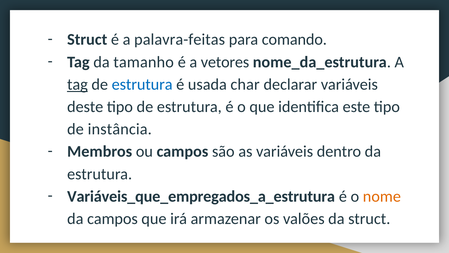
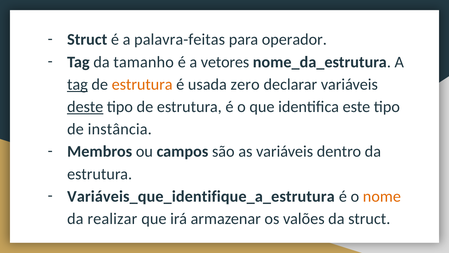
comando: comando -> operador
estrutura at (142, 84) colour: blue -> orange
char: char -> zero
deste underline: none -> present
Variáveis_que_empregados_a_estrutura: Variáveis_que_empregados_a_estrutura -> Variáveis_que_identifique_a_estrutura
da campos: campos -> realizar
